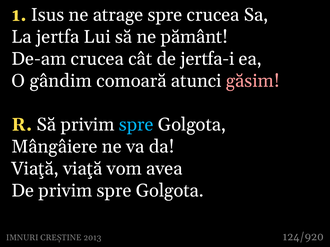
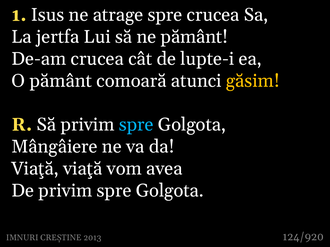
jertfa-i: jertfa-i -> lupte-i
O gândim: gândim -> pământ
găsim colour: pink -> yellow
